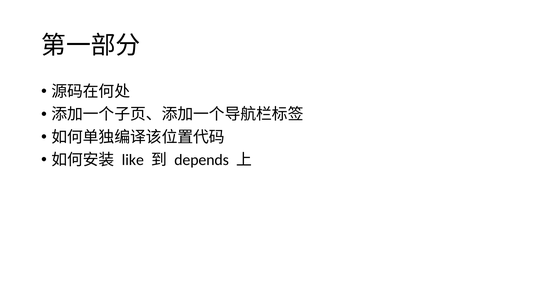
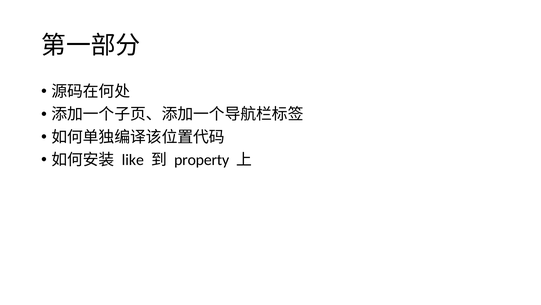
depends: depends -> property
